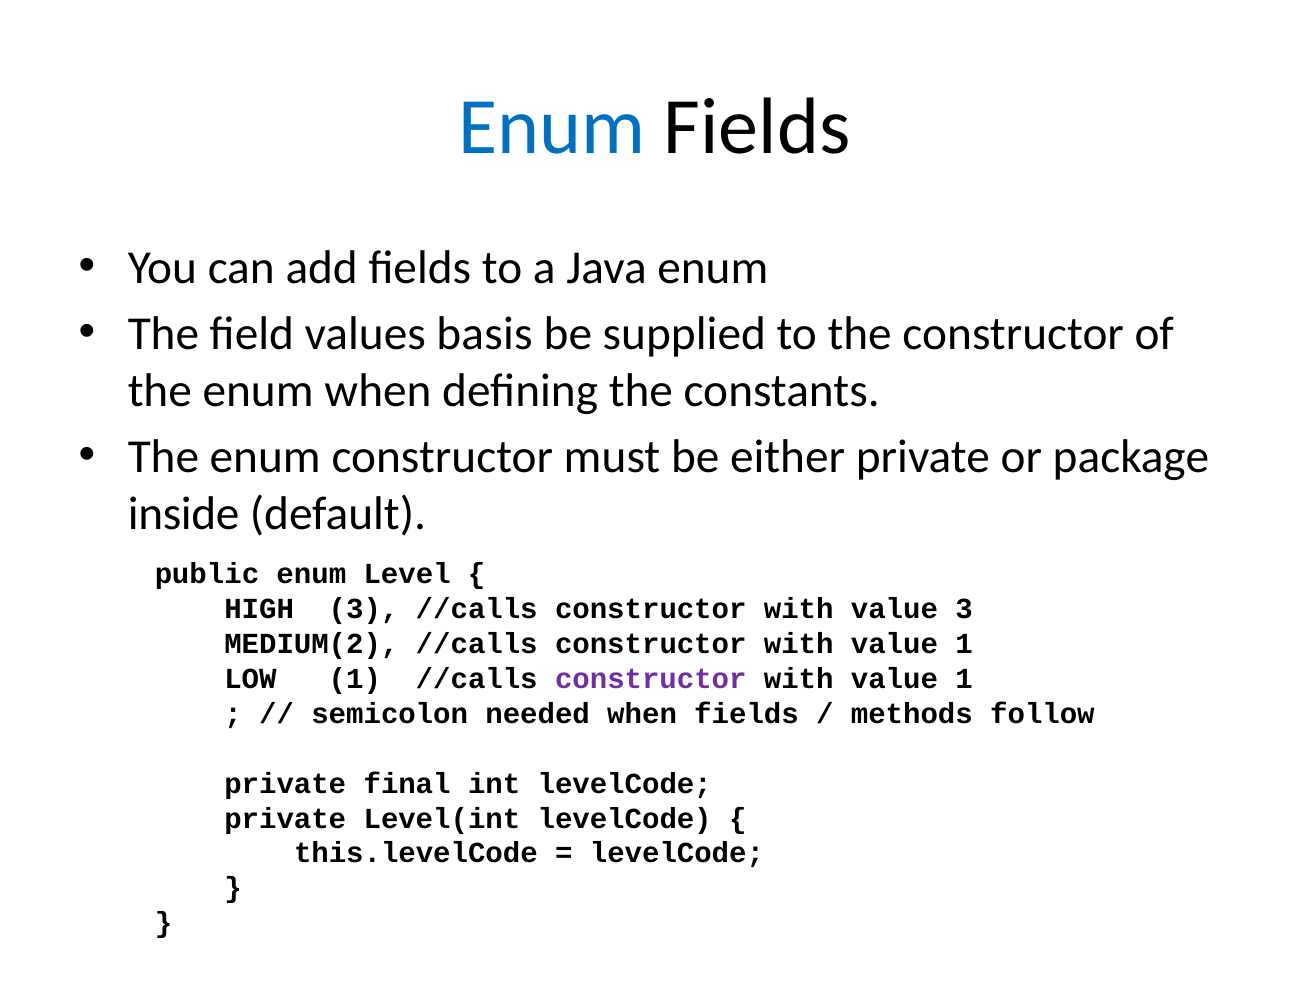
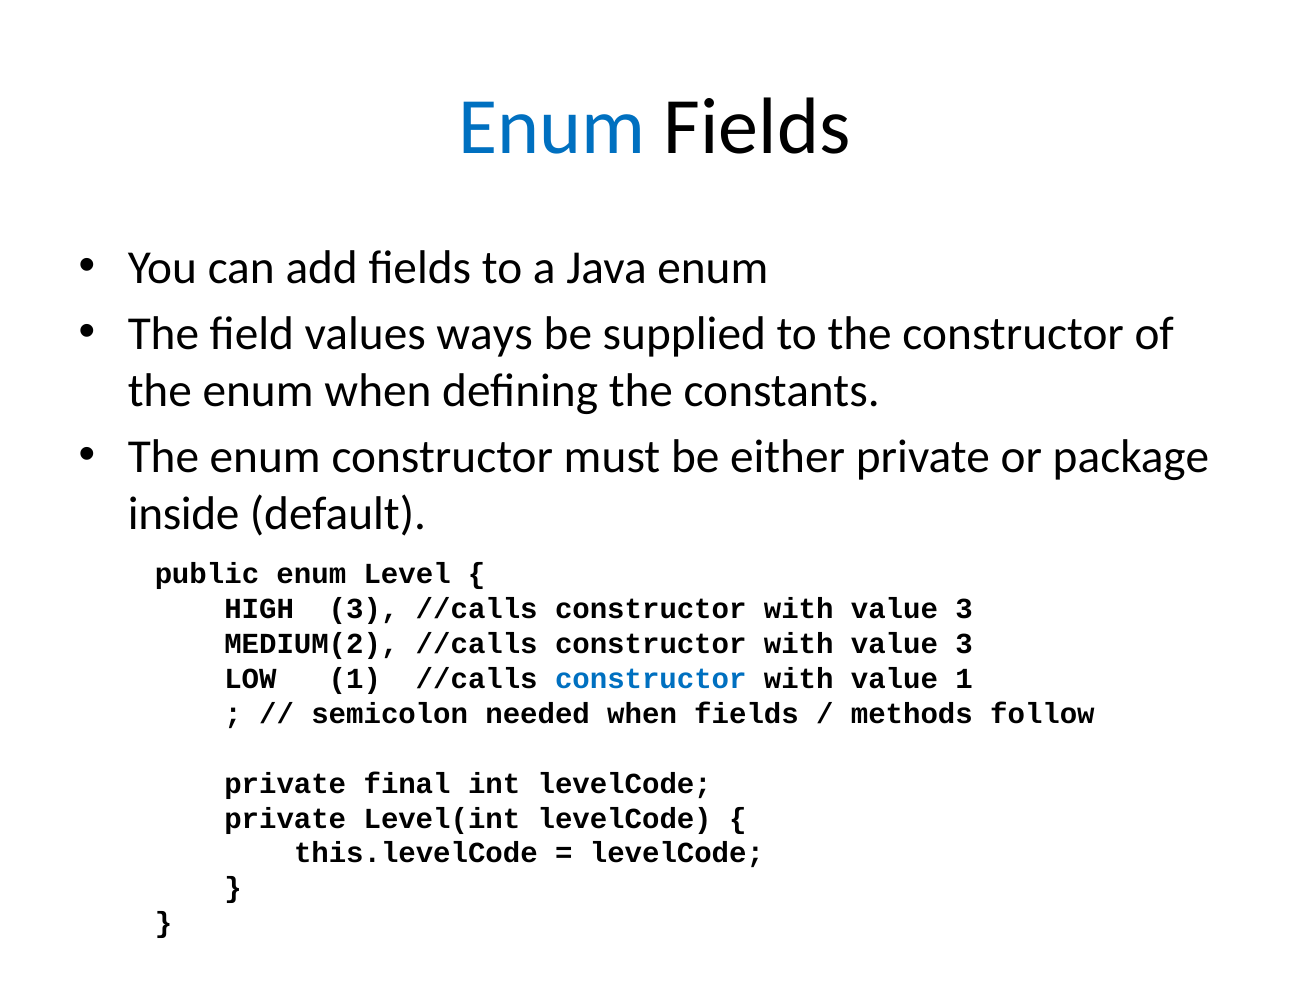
basis: basis -> ways
1 at (964, 644): 1 -> 3
constructor at (651, 679) colour: purple -> blue
